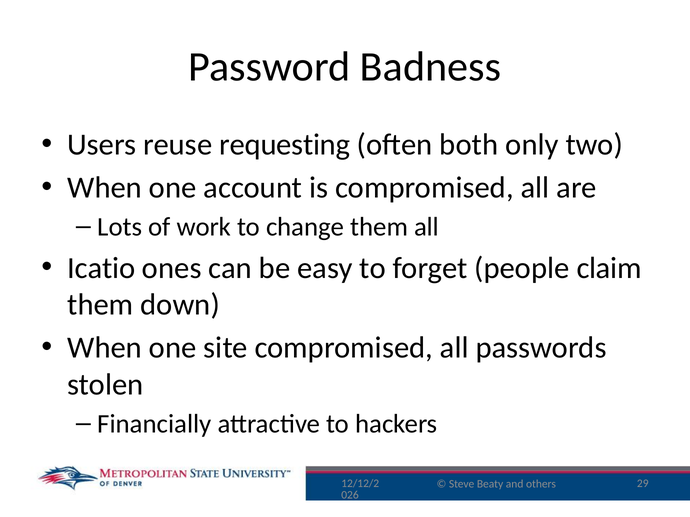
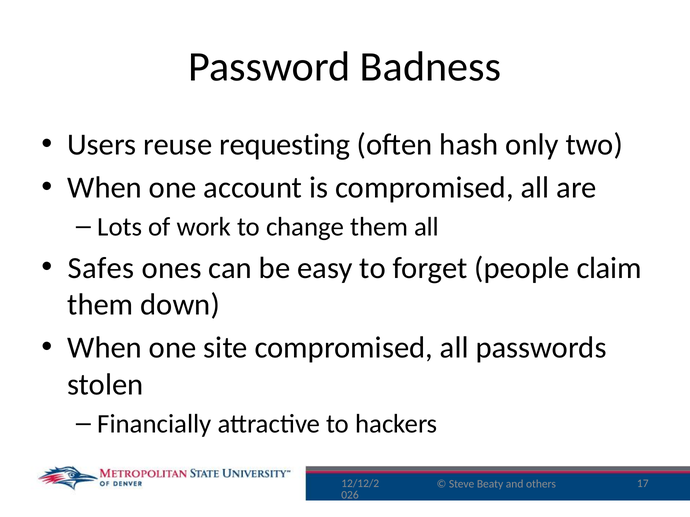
both: both -> hash
Icatio: Icatio -> Safes
29: 29 -> 17
